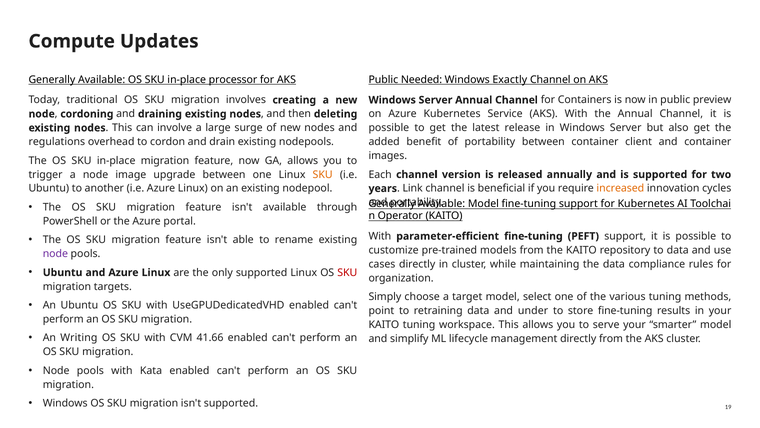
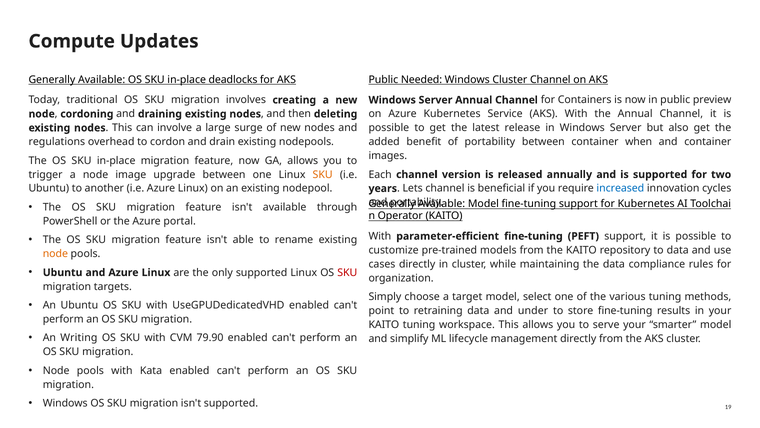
processor: processor -> deadlocks
Windows Exactly: Exactly -> Cluster
client: client -> when
Link: Link -> Lets
increased colour: orange -> blue
node at (55, 254) colour: purple -> orange
41.66: 41.66 -> 79.90
